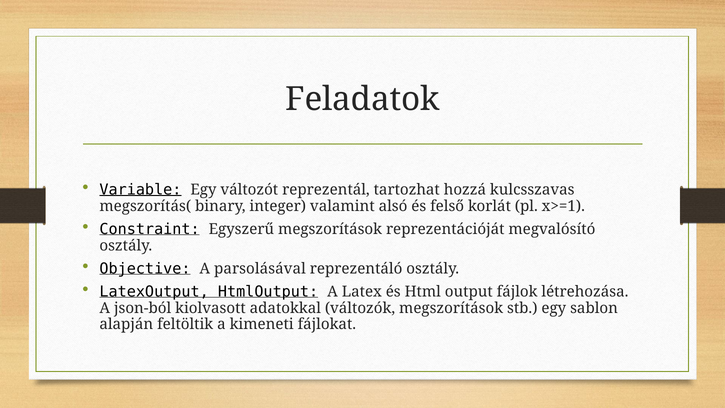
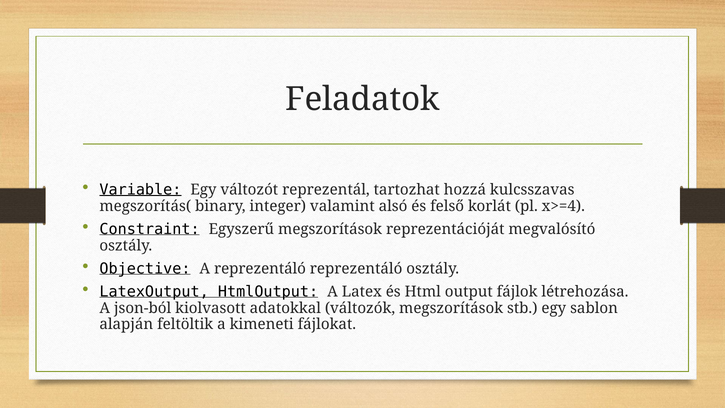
x>=1: x>=1 -> x>=4
A parsolásával: parsolásával -> reprezentáló
